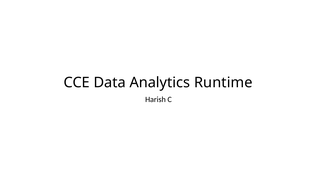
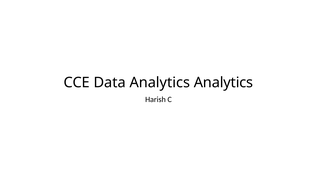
Analytics Runtime: Runtime -> Analytics
